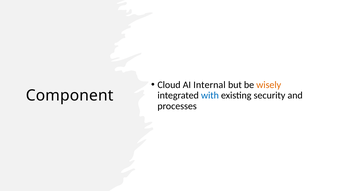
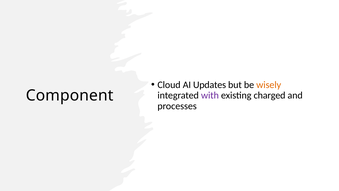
Internal: Internal -> Updates
with colour: blue -> purple
security: security -> charged
